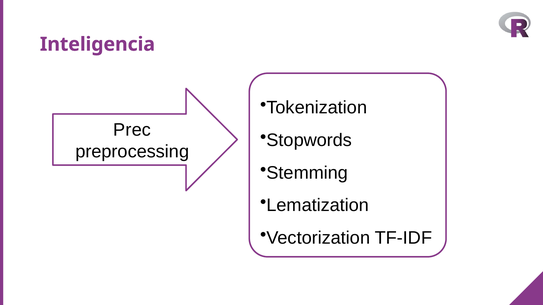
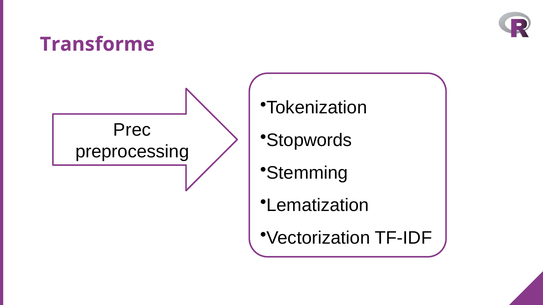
Inteligencia: Inteligencia -> Transforme
